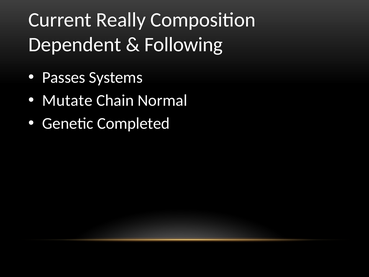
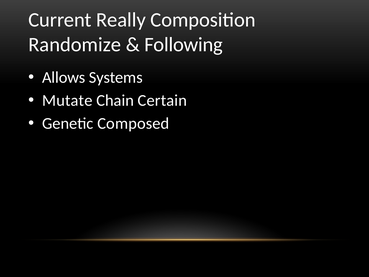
Dependent: Dependent -> Randomize
Passes: Passes -> Allows
Normal: Normal -> Certain
Completed: Completed -> Composed
